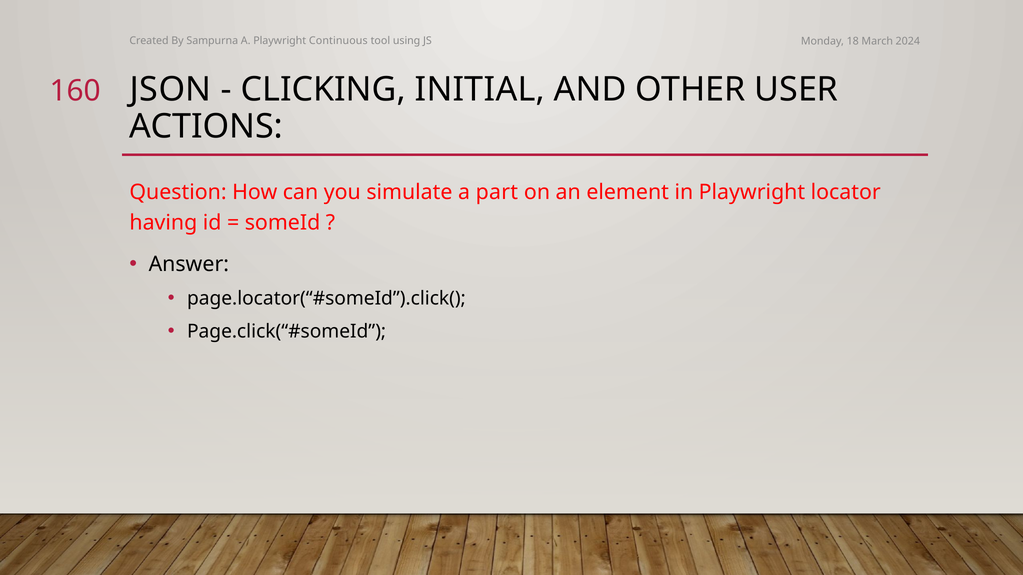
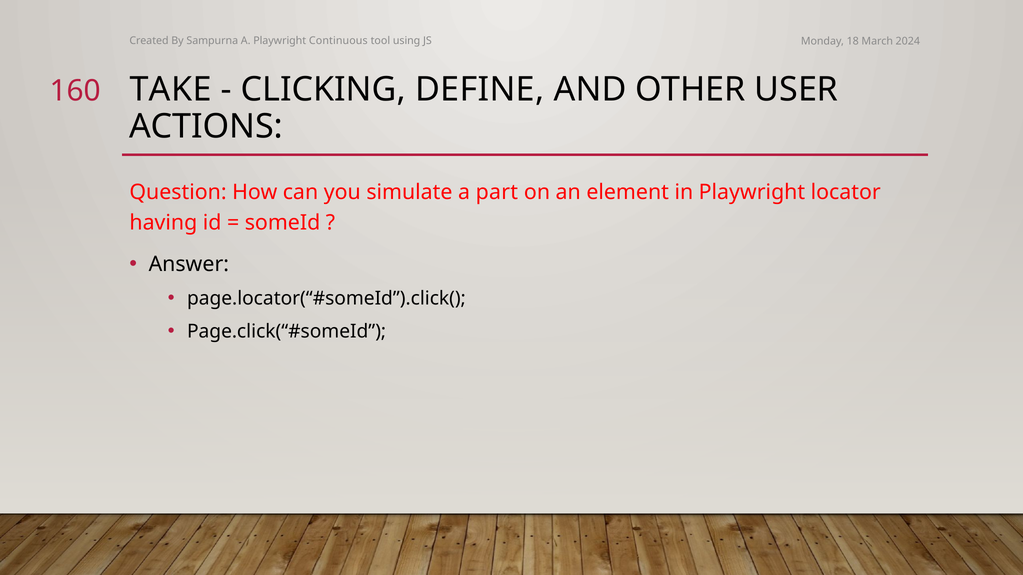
JSON: JSON -> TAKE
INITIAL: INITIAL -> DEFINE
